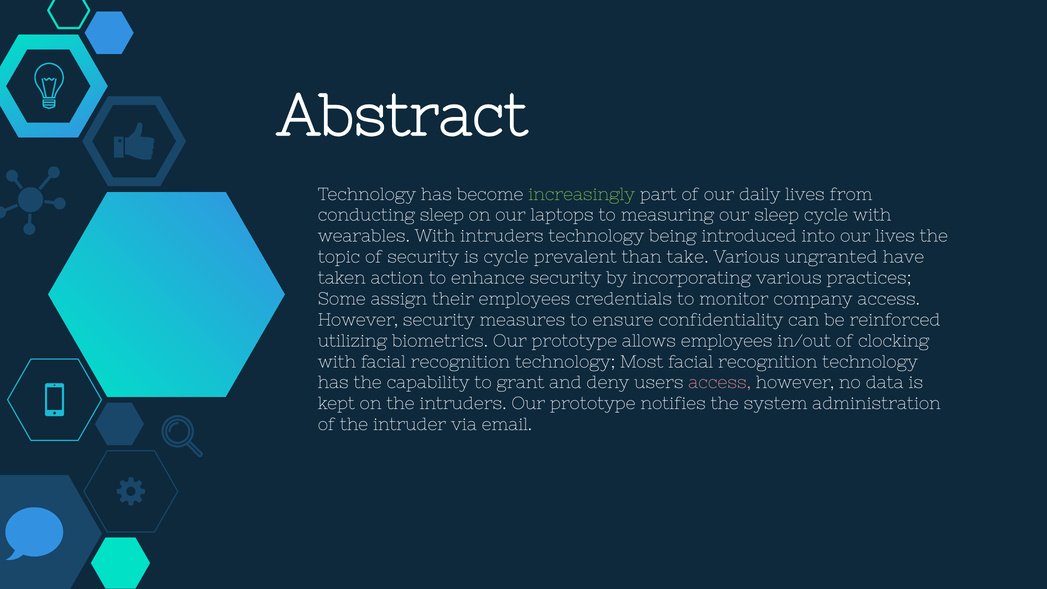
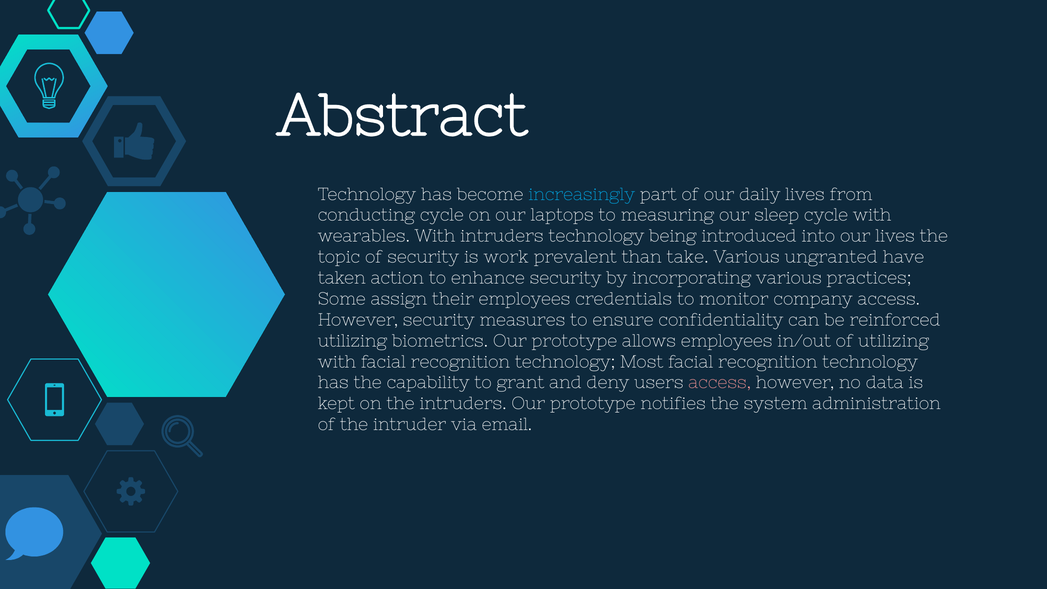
increasingly colour: light green -> light blue
conducting sleep: sleep -> cycle
is cycle: cycle -> work
of clocking: clocking -> utilizing
